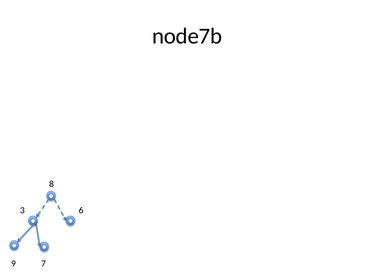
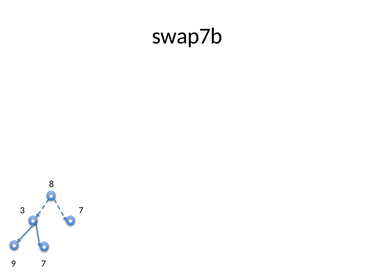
node7b: node7b -> swap7b
3 6: 6 -> 7
